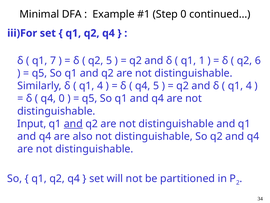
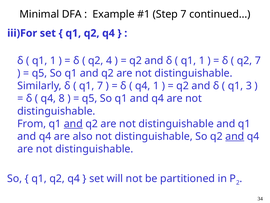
Step 0: 0 -> 7
7 at (53, 60): 7 -> 1
q2 5: 5 -> 4
q2 6: 6 -> 7
4 at (100, 86): 4 -> 7
q4 5: 5 -> 1
4 at (249, 86): 4 -> 3
q4 0: 0 -> 8
Input: Input -> From
and at (235, 136) underline: none -> present
